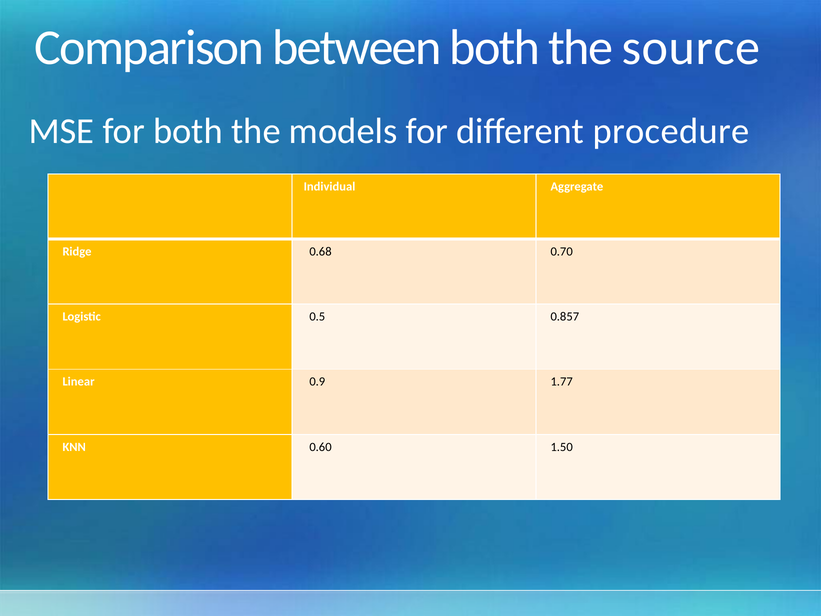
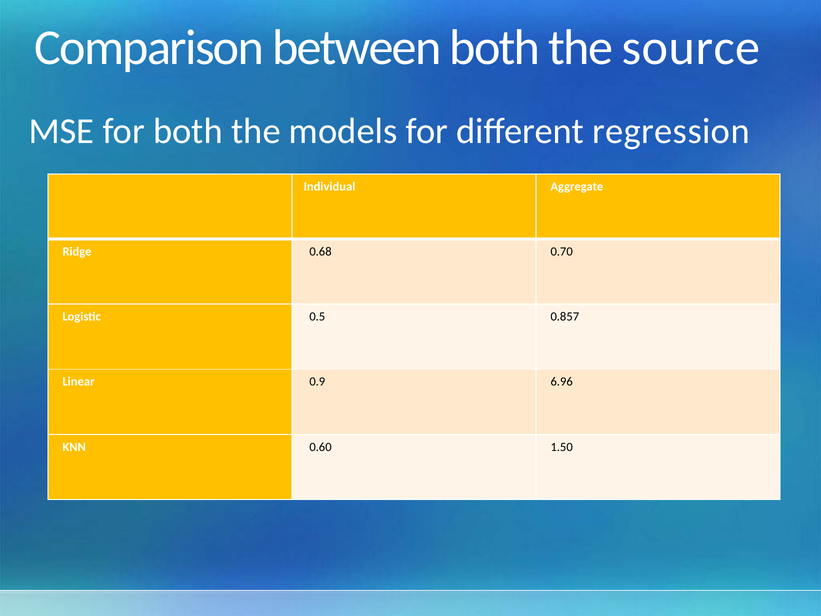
procedure: procedure -> regression
1.77: 1.77 -> 6.96
